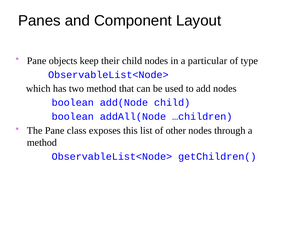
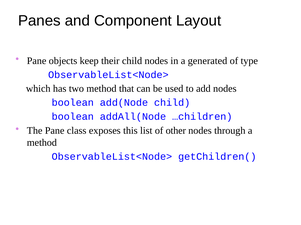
particular: particular -> generated
